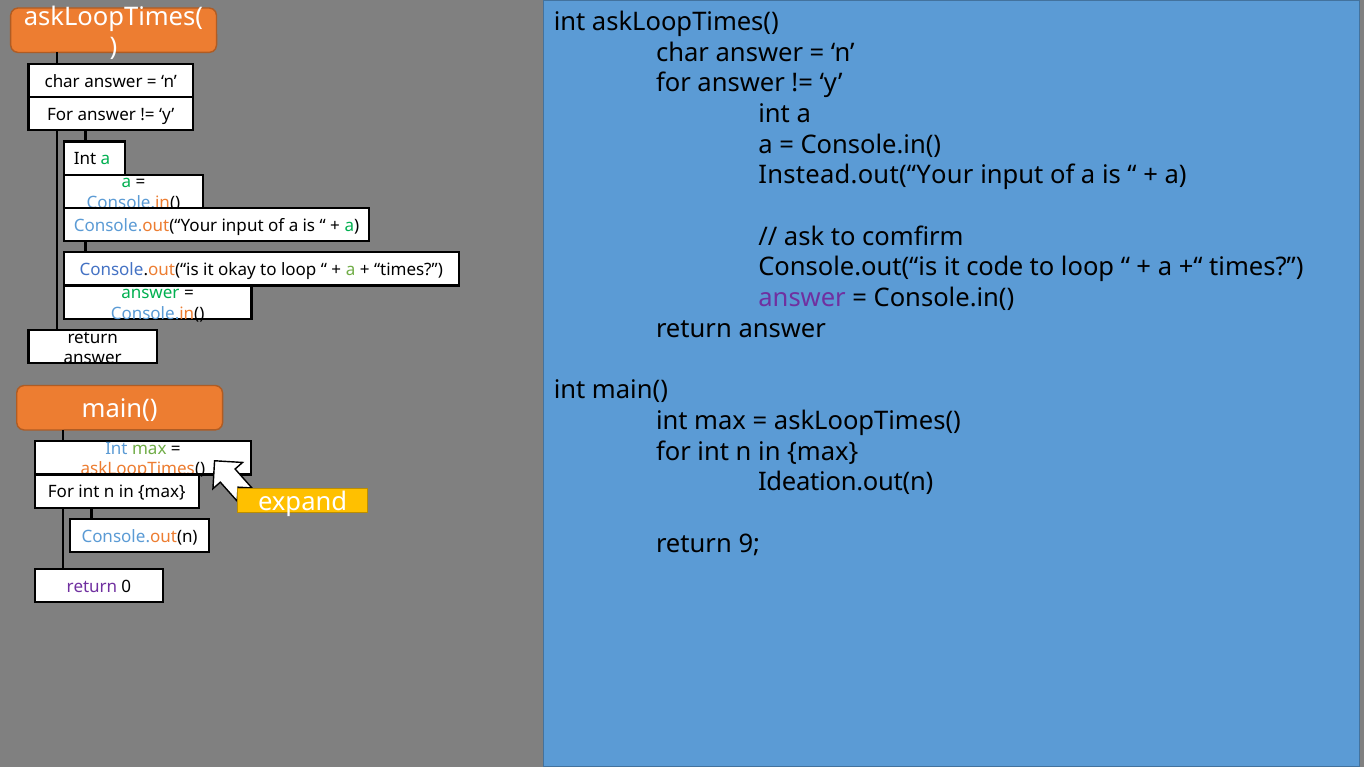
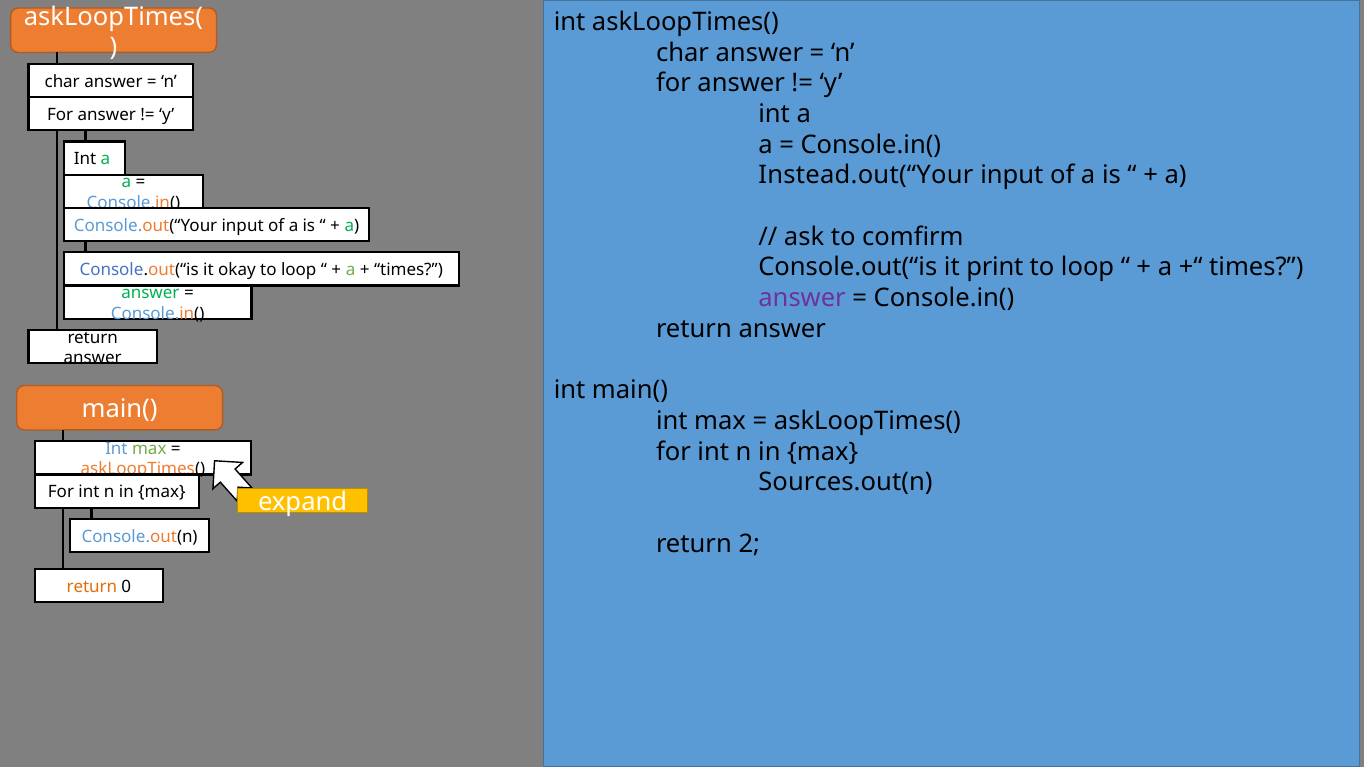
code: code -> print
Ideation.out(n: Ideation.out(n -> Sources.out(n
9: 9 -> 2
return at (92, 587) colour: purple -> orange
